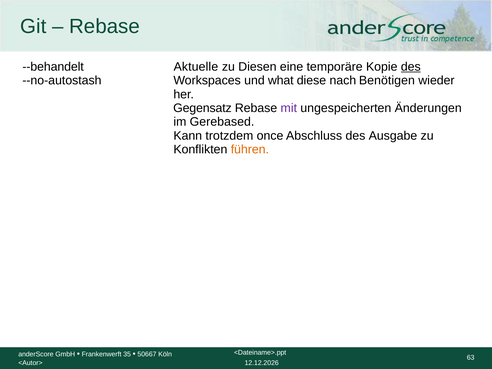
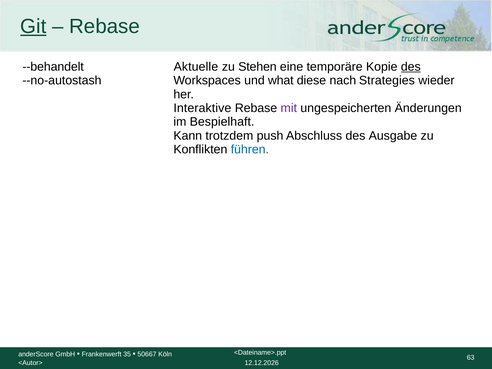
Git underline: none -> present
Diesen: Diesen -> Stehen
Benötigen: Benötigen -> Strategies
Gegensatz: Gegensatz -> Interaktive
Gerebased: Gerebased -> Bespielhaft
once: once -> push
führen colour: orange -> blue
